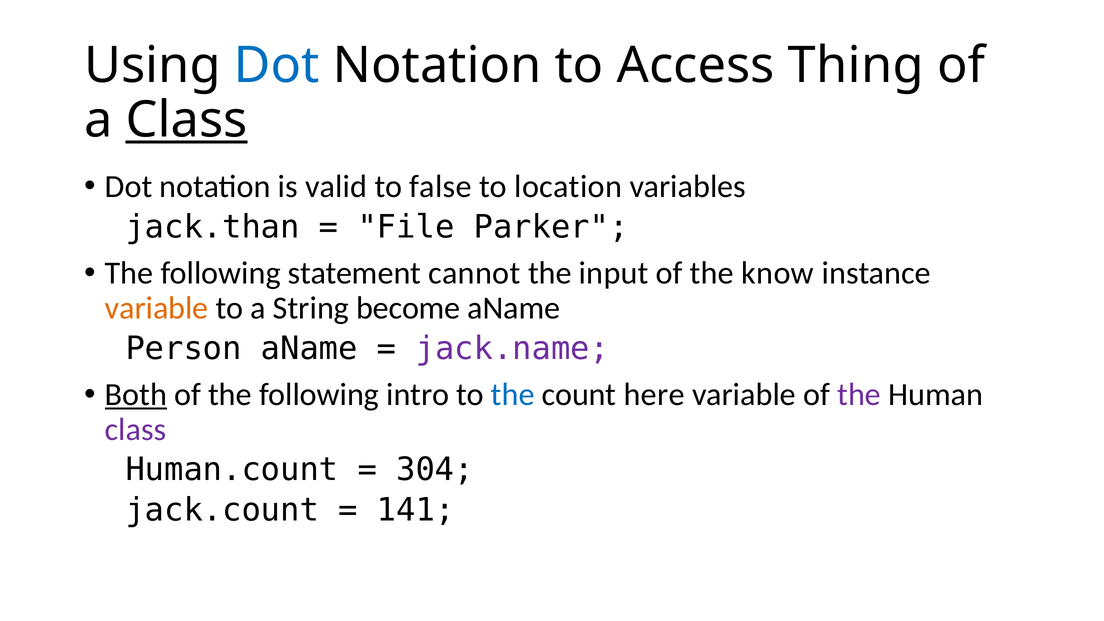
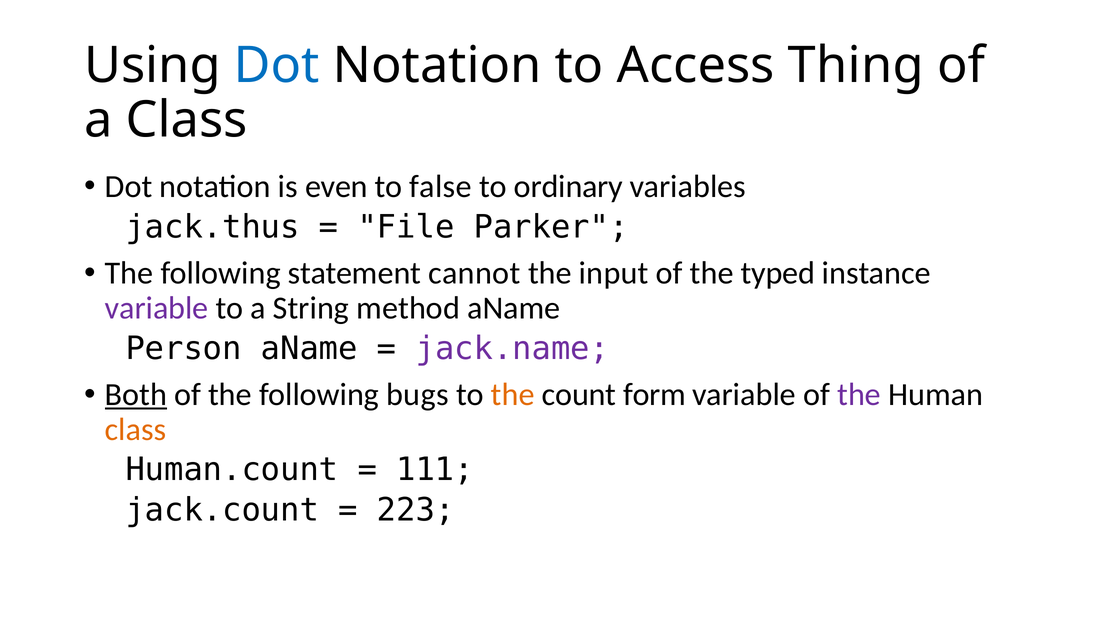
Class at (187, 120) underline: present -> none
valid: valid -> even
location: location -> ordinary
jack.than: jack.than -> jack.thus
know: know -> typed
variable at (157, 308) colour: orange -> purple
become: become -> method
intro: intro -> bugs
the at (513, 395) colour: blue -> orange
here: here -> form
class at (136, 429) colour: purple -> orange
304: 304 -> 111
141: 141 -> 223
